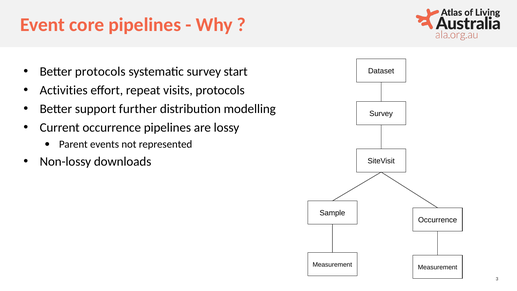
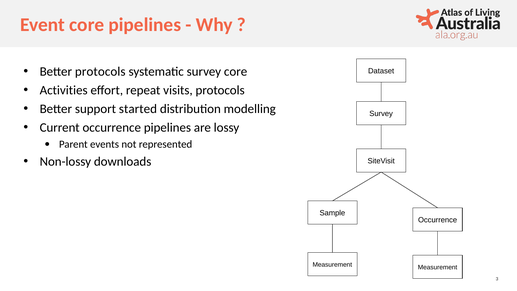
survey start: start -> core
further: further -> started
